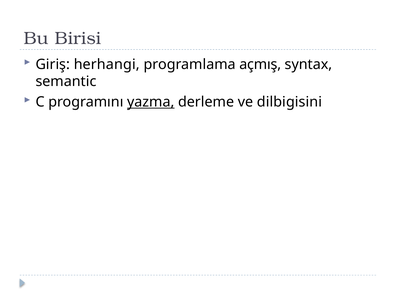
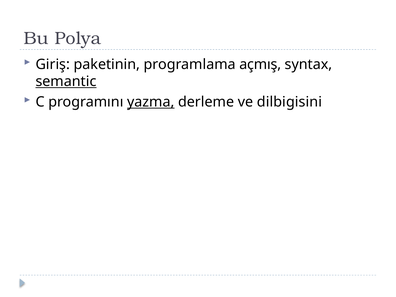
Birisi: Birisi -> Polya
herhangi: herhangi -> paketinin
semantic underline: none -> present
